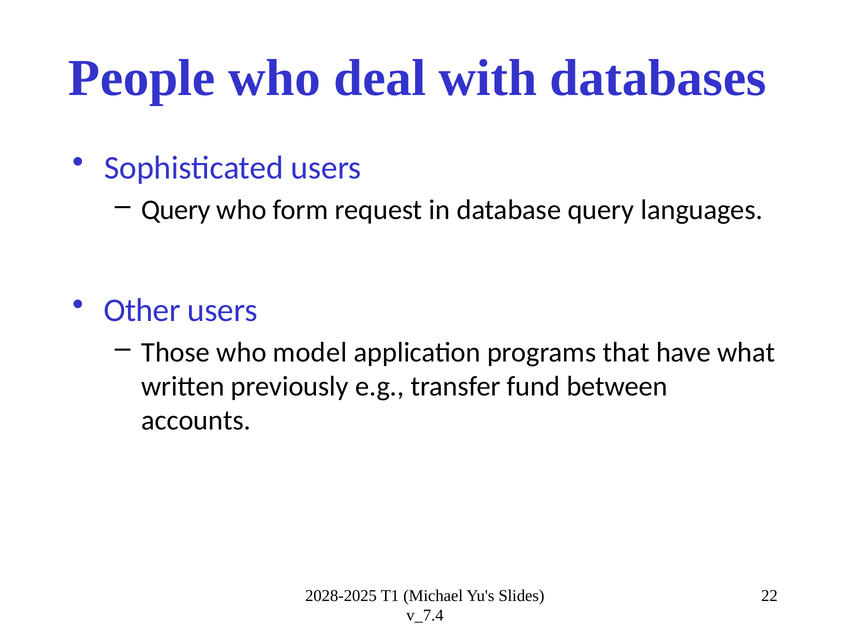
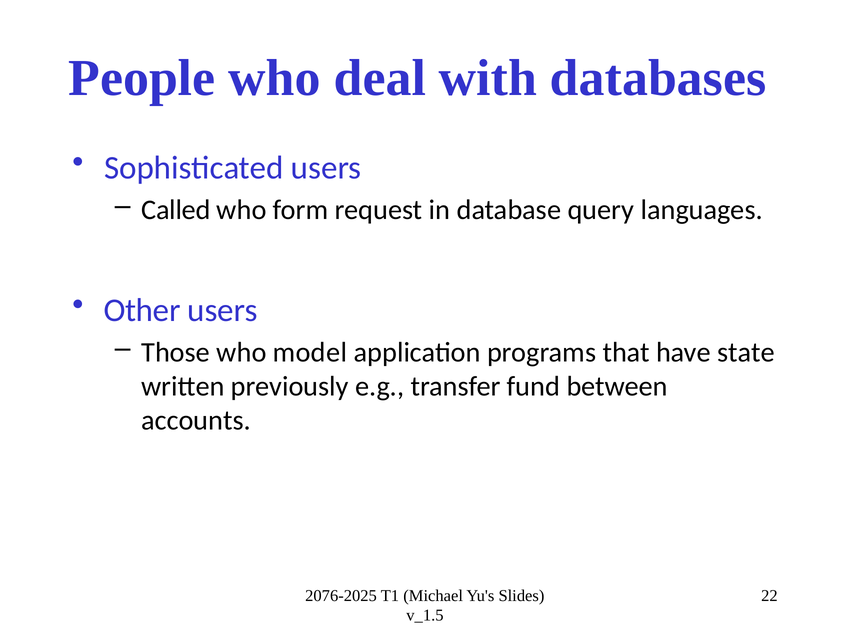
Query at (176, 210): Query -> Called
what: what -> state
2028-2025: 2028-2025 -> 2076-2025
v_7.4: v_7.4 -> v_1.5
